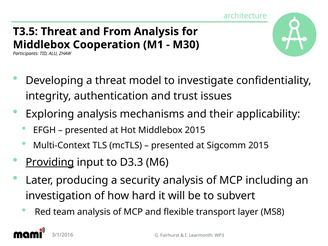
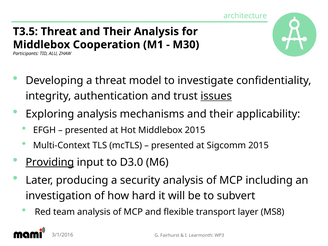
Threat and From: From -> Their
issues underline: none -> present
D3.3: D3.3 -> D3.0
